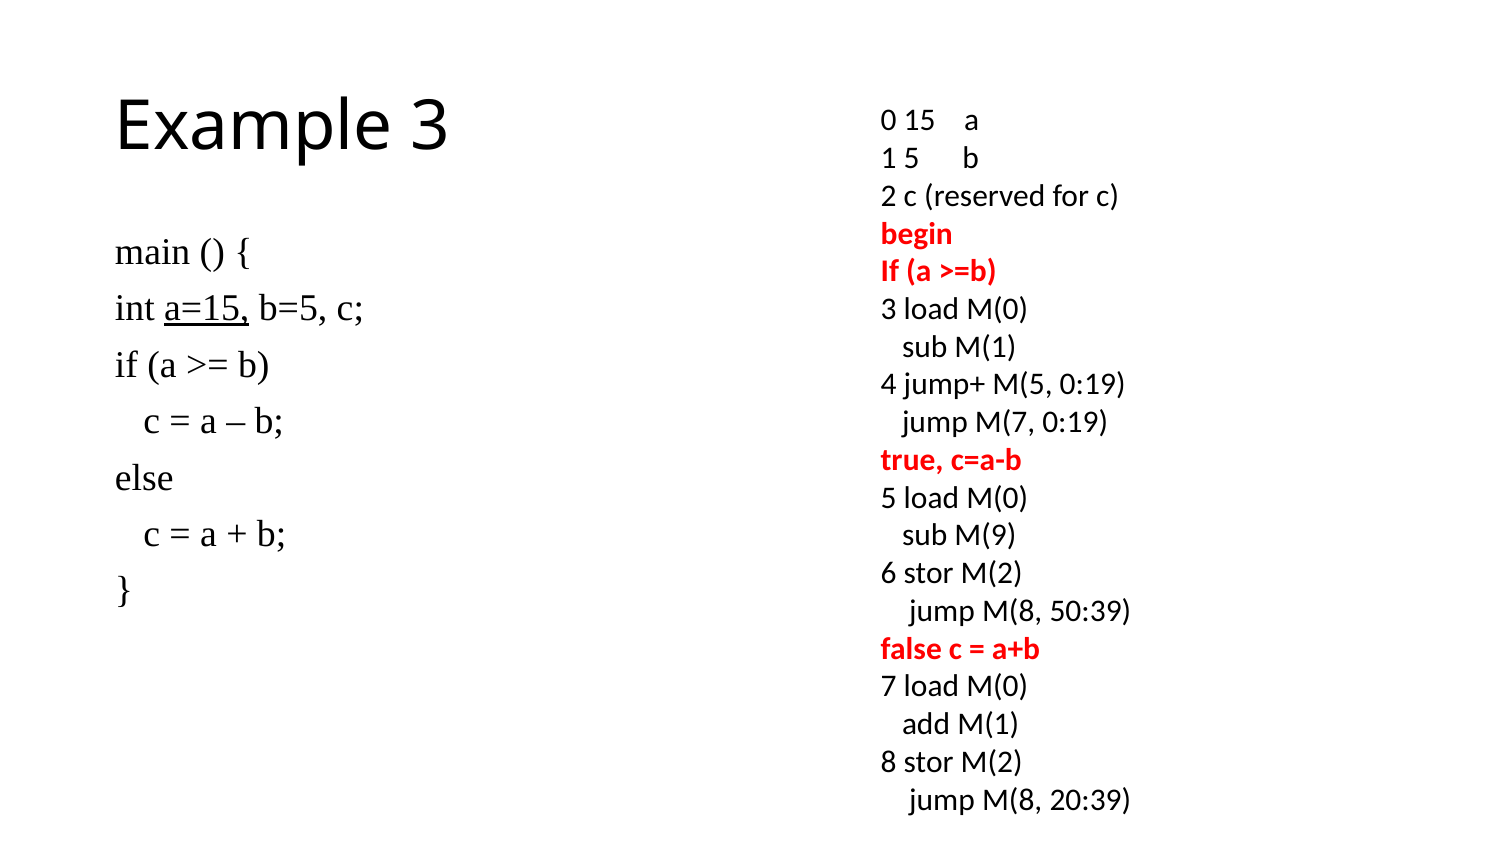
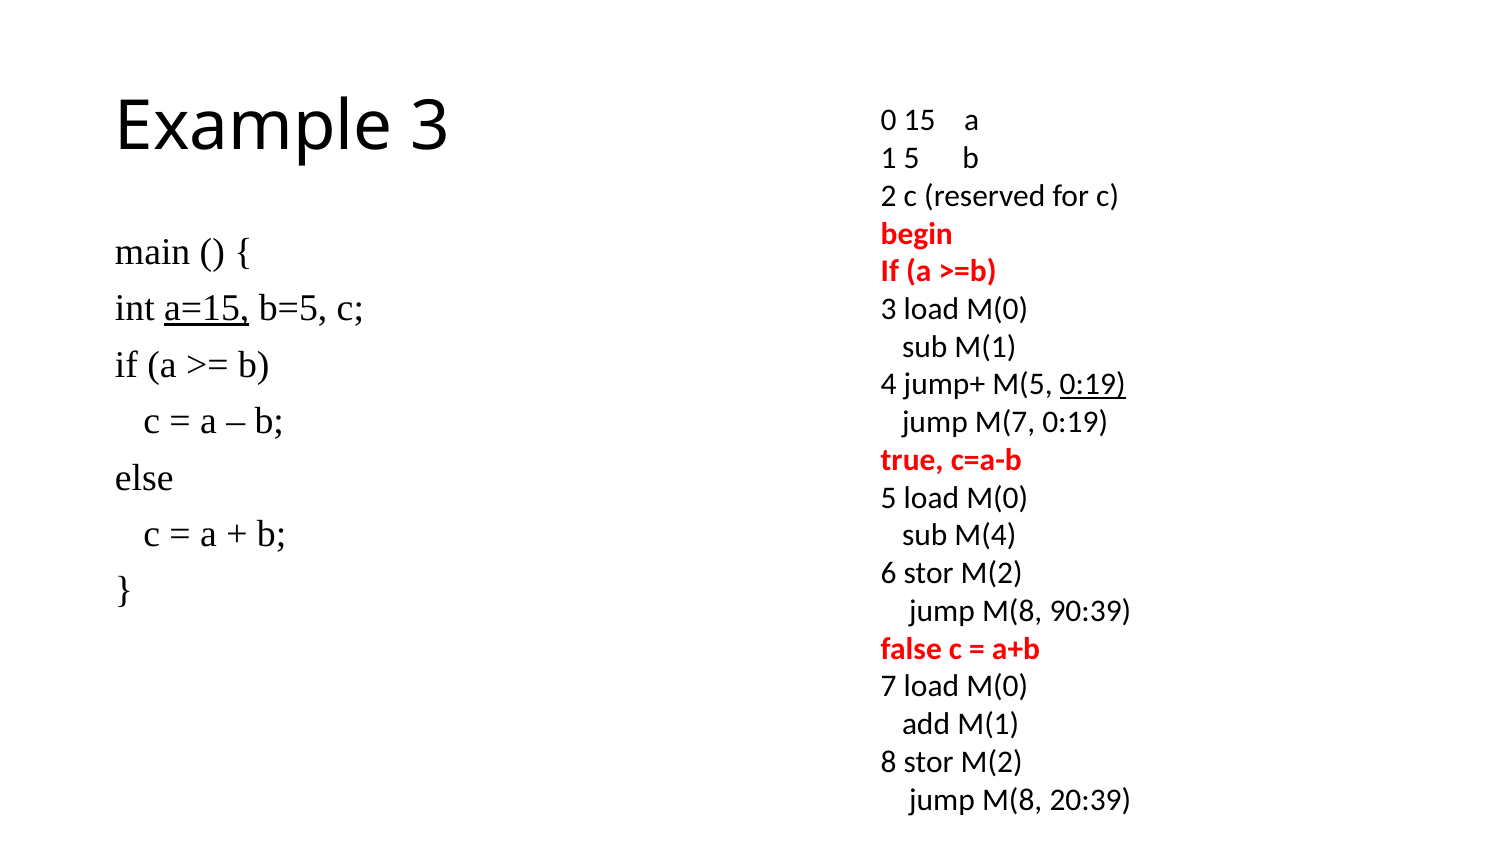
0:19 at (1093, 385) underline: none -> present
M(9: M(9 -> M(4
50:39: 50:39 -> 90:39
